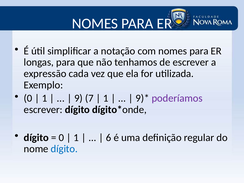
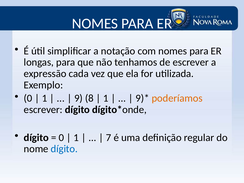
7: 7 -> 8
poderíamos colour: purple -> orange
6: 6 -> 7
